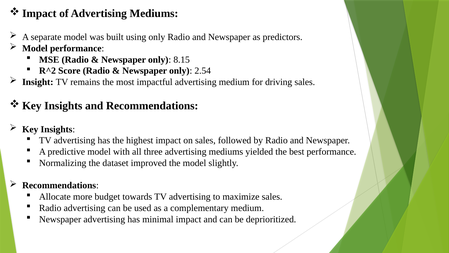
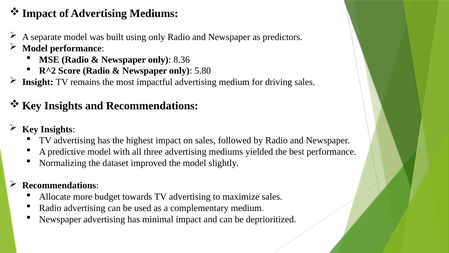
8.15: 8.15 -> 8.36
2.54: 2.54 -> 5.80
